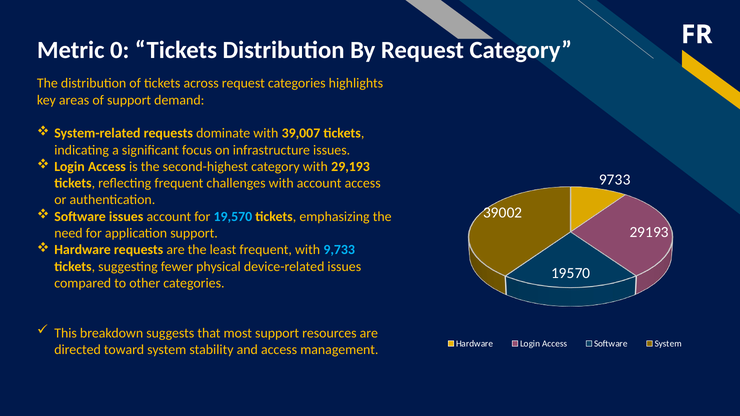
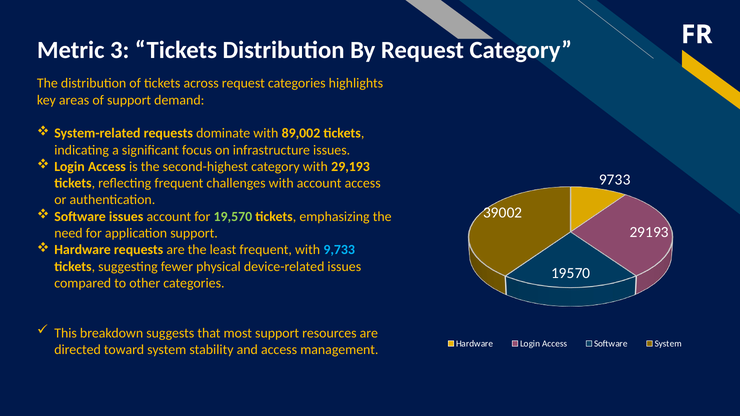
0: 0 -> 3
39,007: 39,007 -> 89,002
19,570 colour: light blue -> light green
